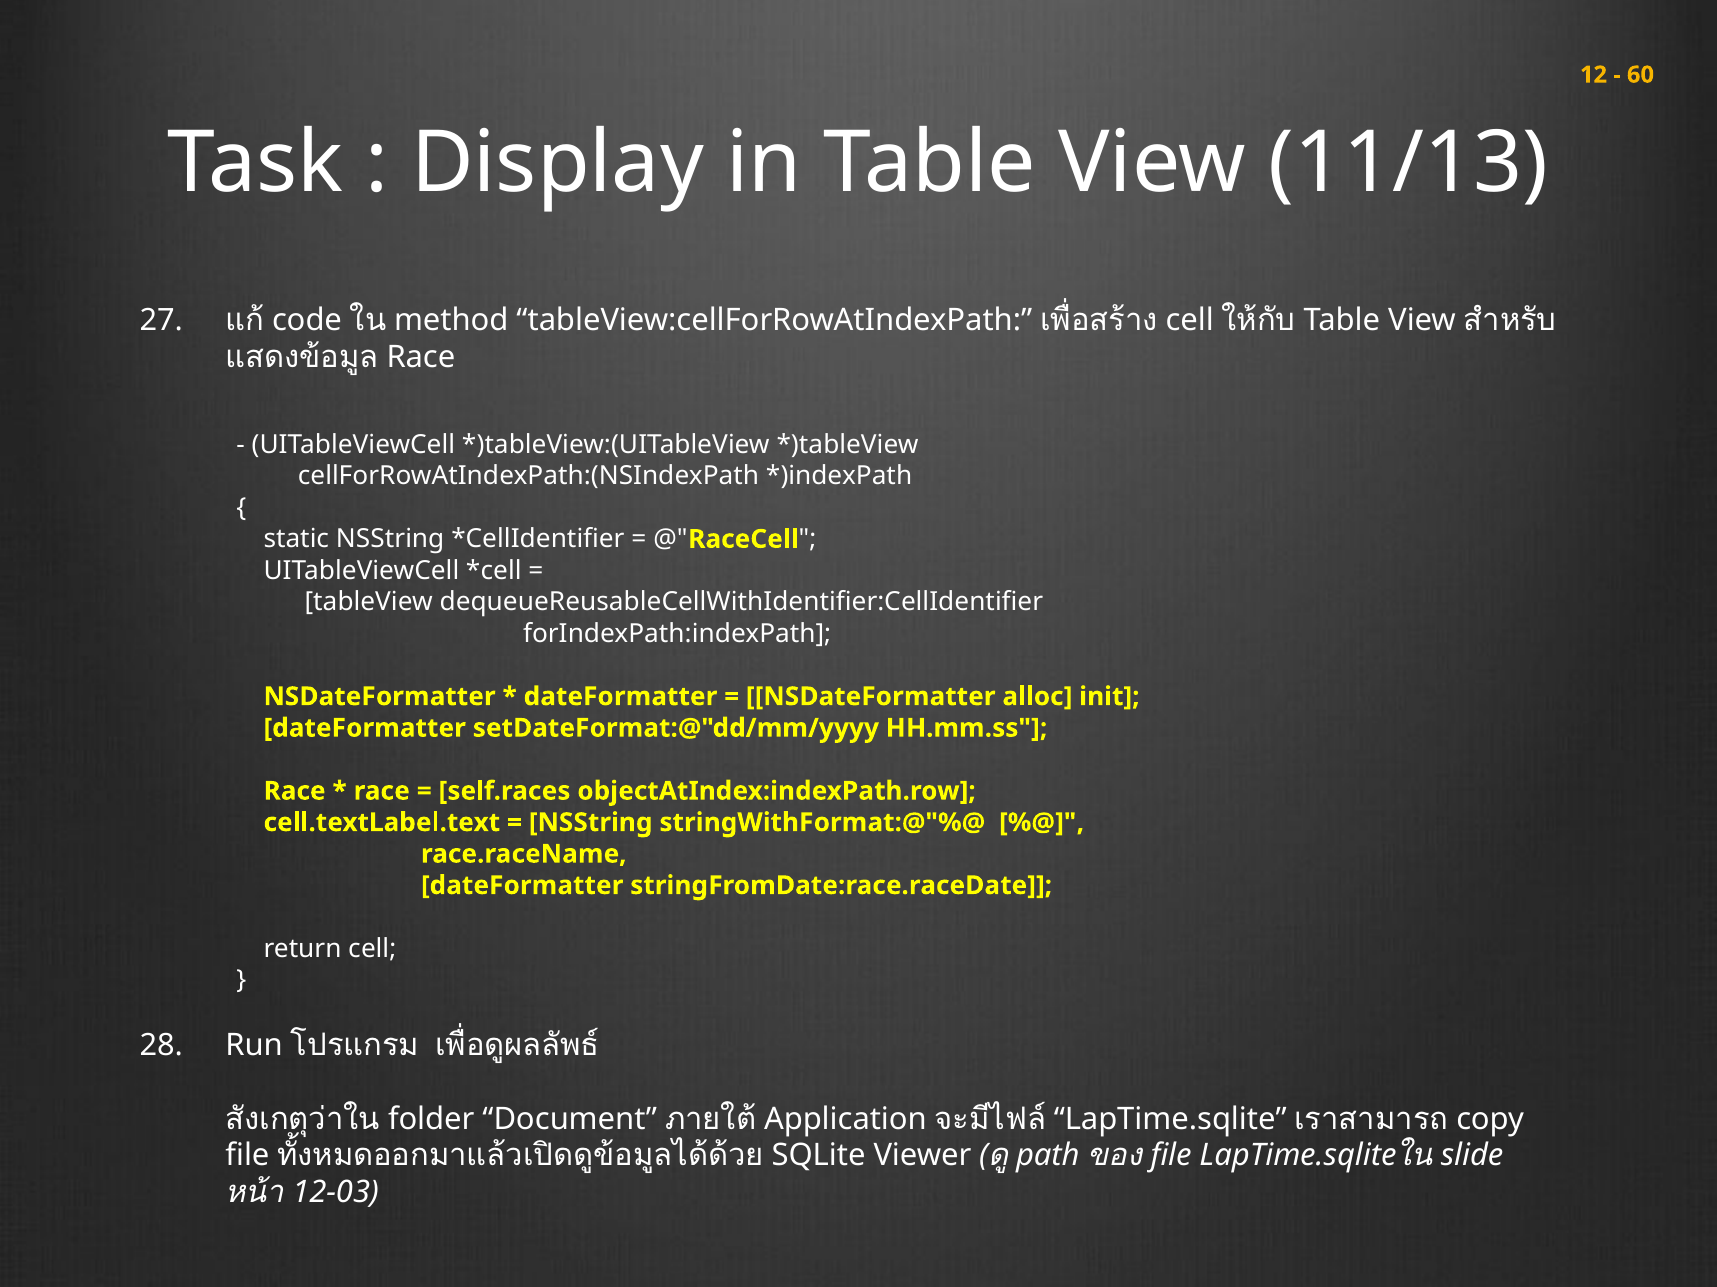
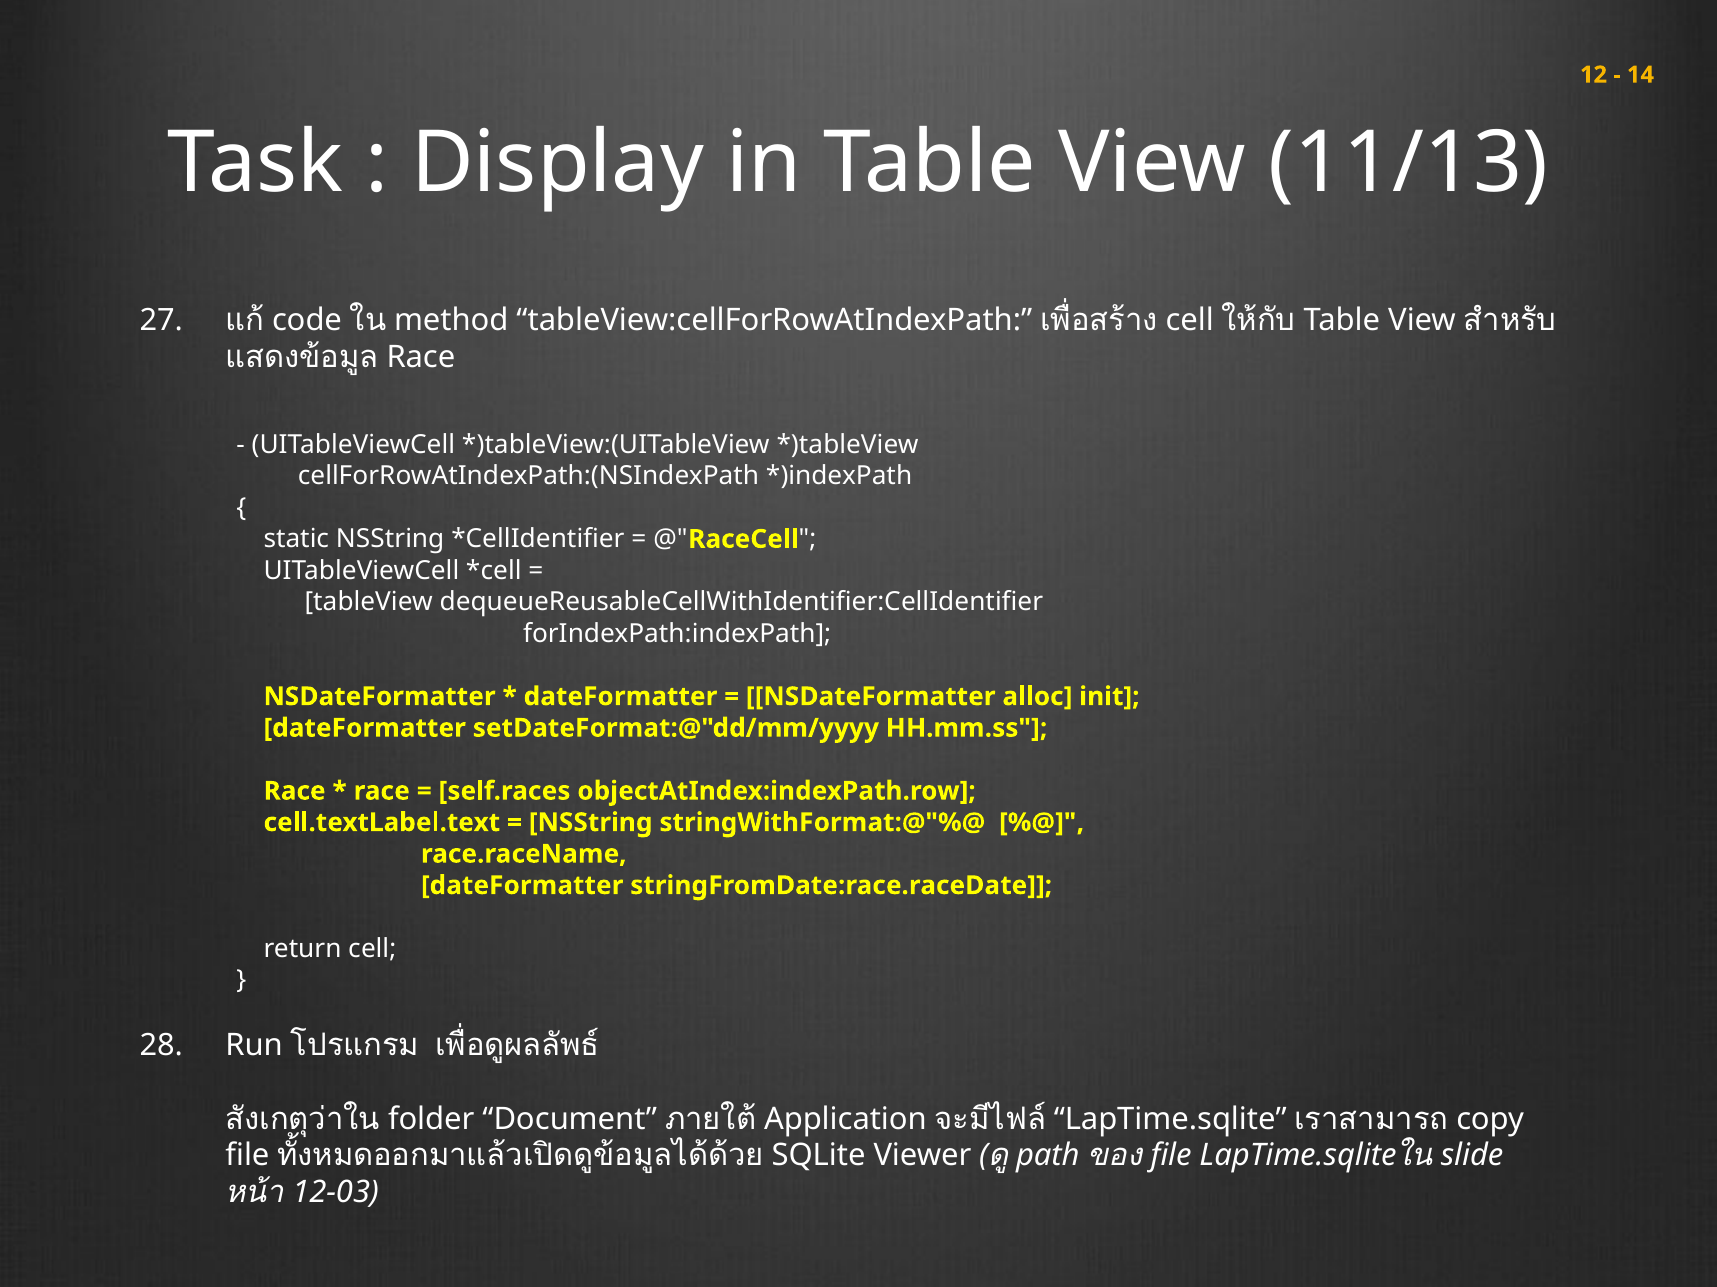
60: 60 -> 14
